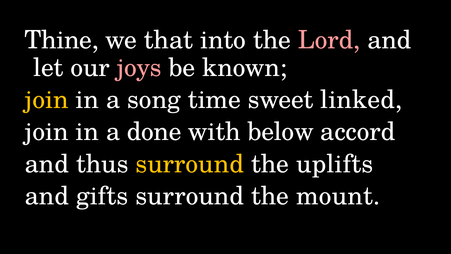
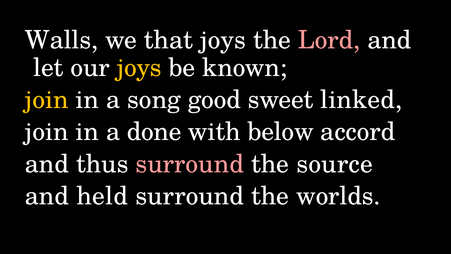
Thine: Thine -> Walls
that into: into -> joys
joys at (139, 68) colour: pink -> yellow
time: time -> good
surround at (190, 164) colour: yellow -> pink
uplifts: uplifts -> source
gifts: gifts -> held
mount: mount -> worlds
